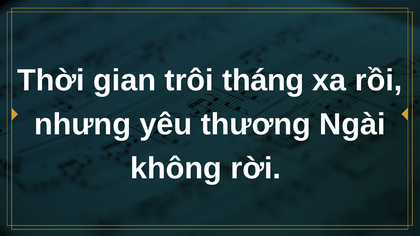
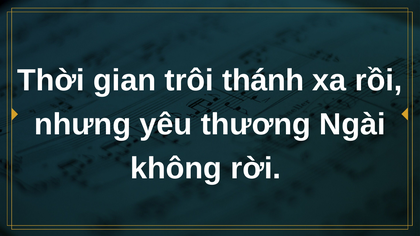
tháng: tháng -> thánh
